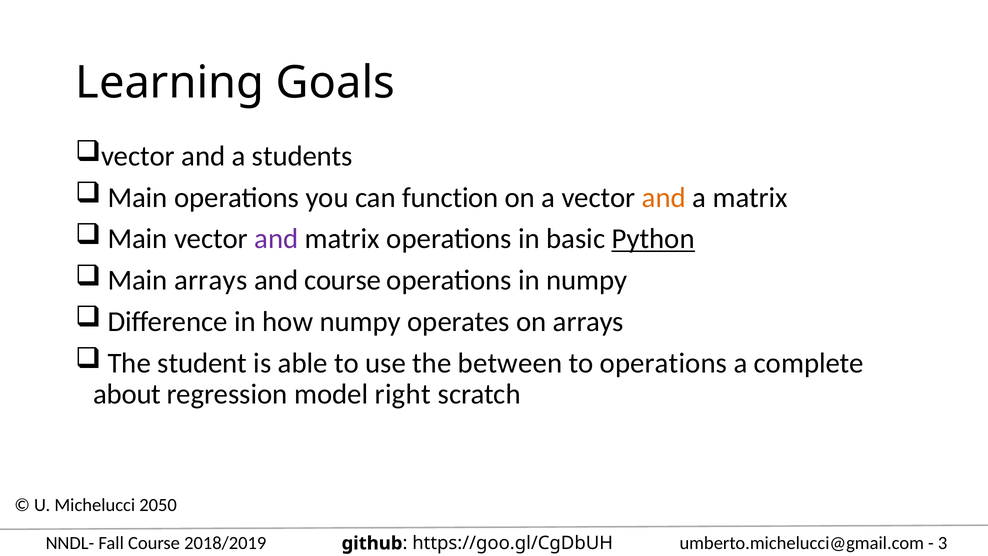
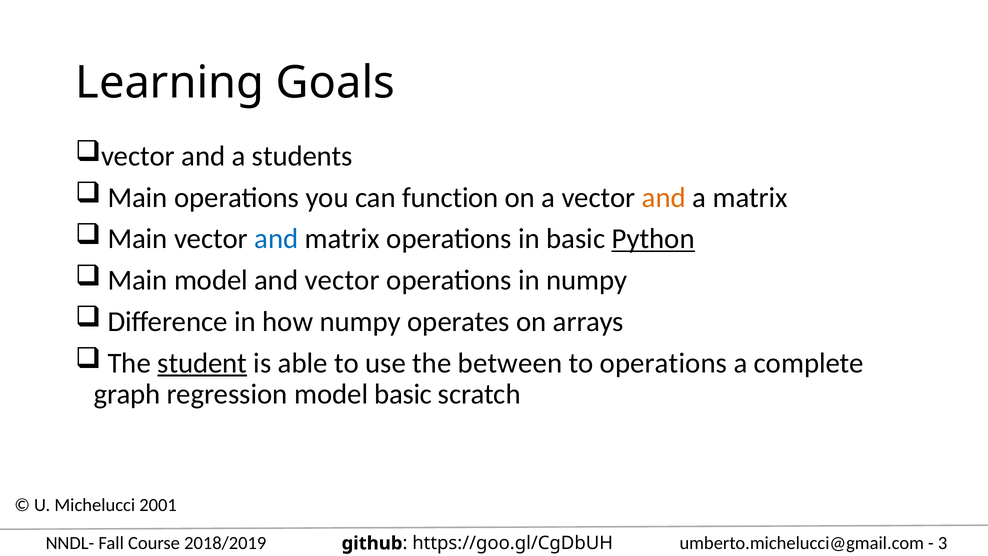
and at (276, 239) colour: purple -> blue
Main arrays: arrays -> model
and course: course -> vector
student underline: none -> present
about: about -> graph
model right: right -> basic
2050: 2050 -> 2001
